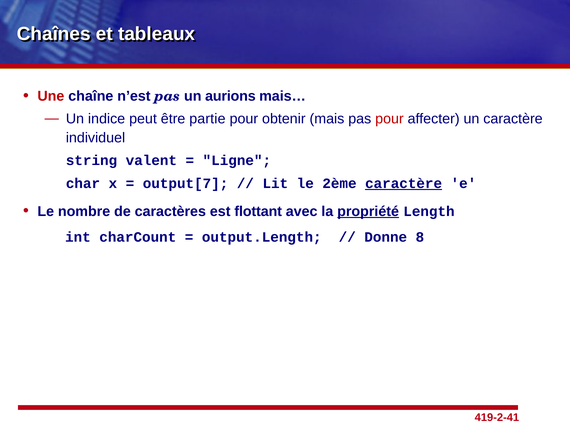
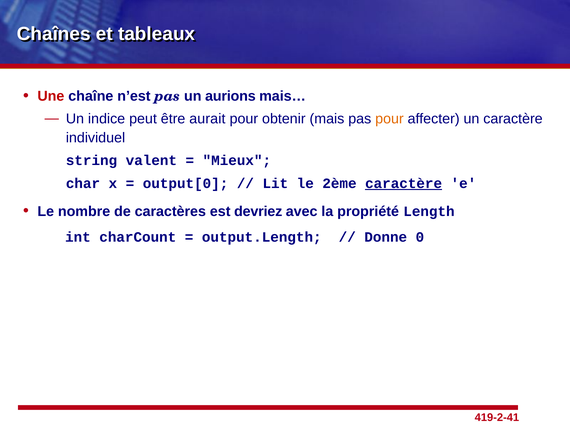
partie: partie -> aurait
pour at (389, 119) colour: red -> orange
Ligne: Ligne -> Mieux
output[7: output[7 -> output[0
flottant: flottant -> devriez
propriété underline: present -> none
8: 8 -> 0
